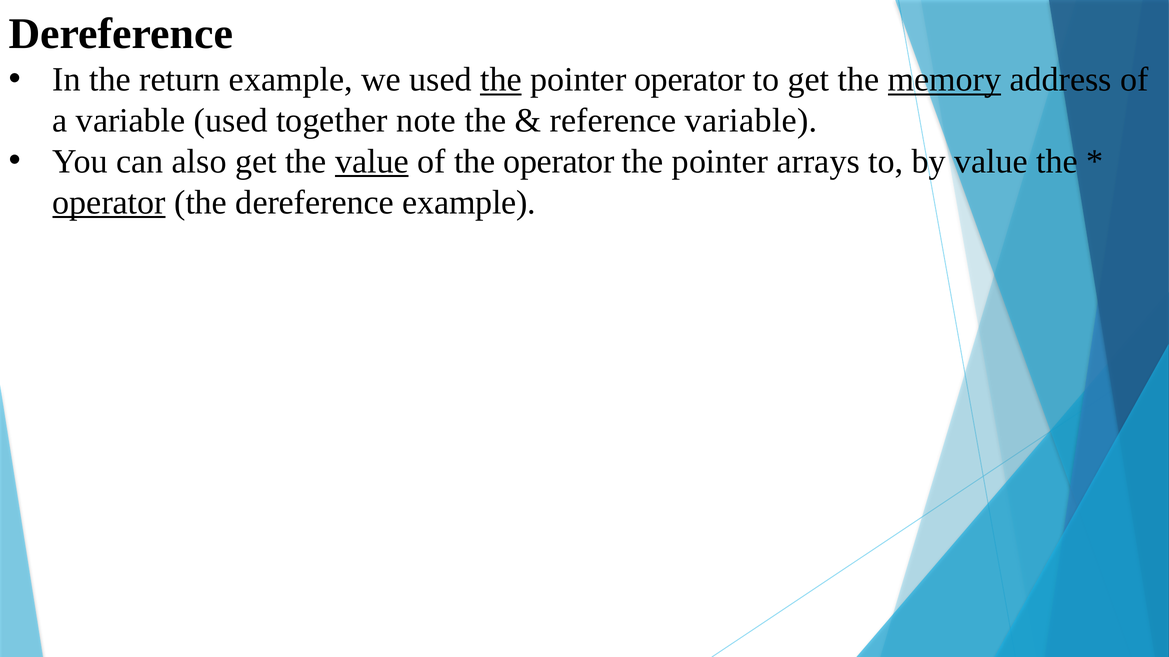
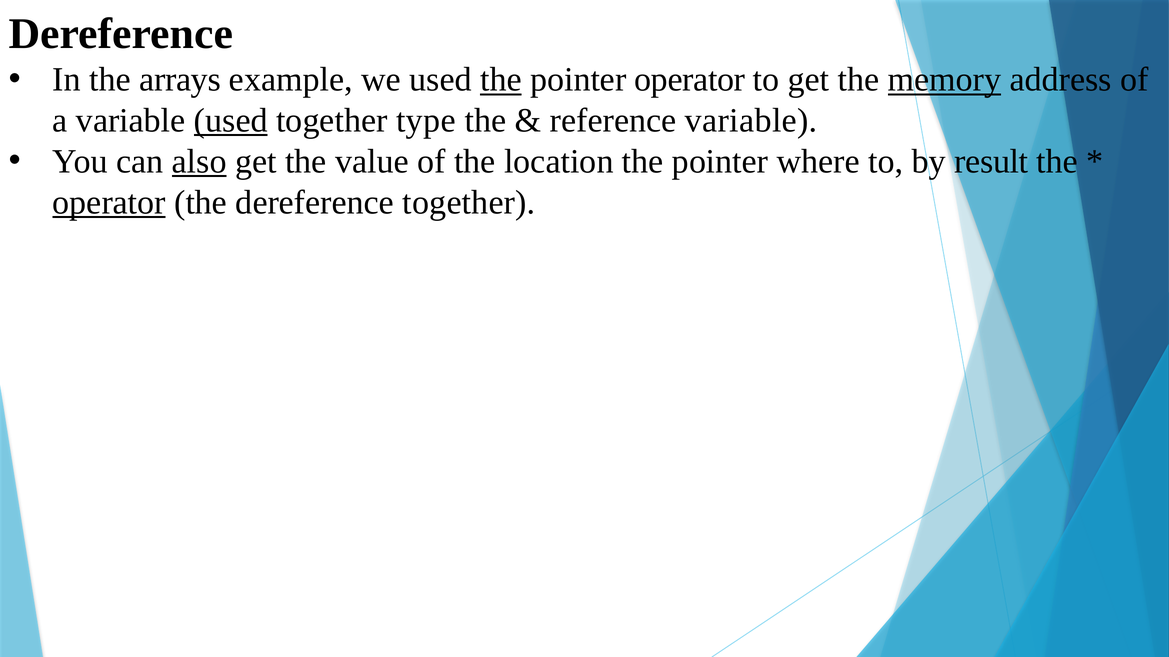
return: return -> arrays
used at (231, 121) underline: none -> present
note: note -> type
also underline: none -> present
value at (372, 162) underline: present -> none
the operator: operator -> location
arrays: arrays -> where
by value: value -> result
dereference example: example -> together
